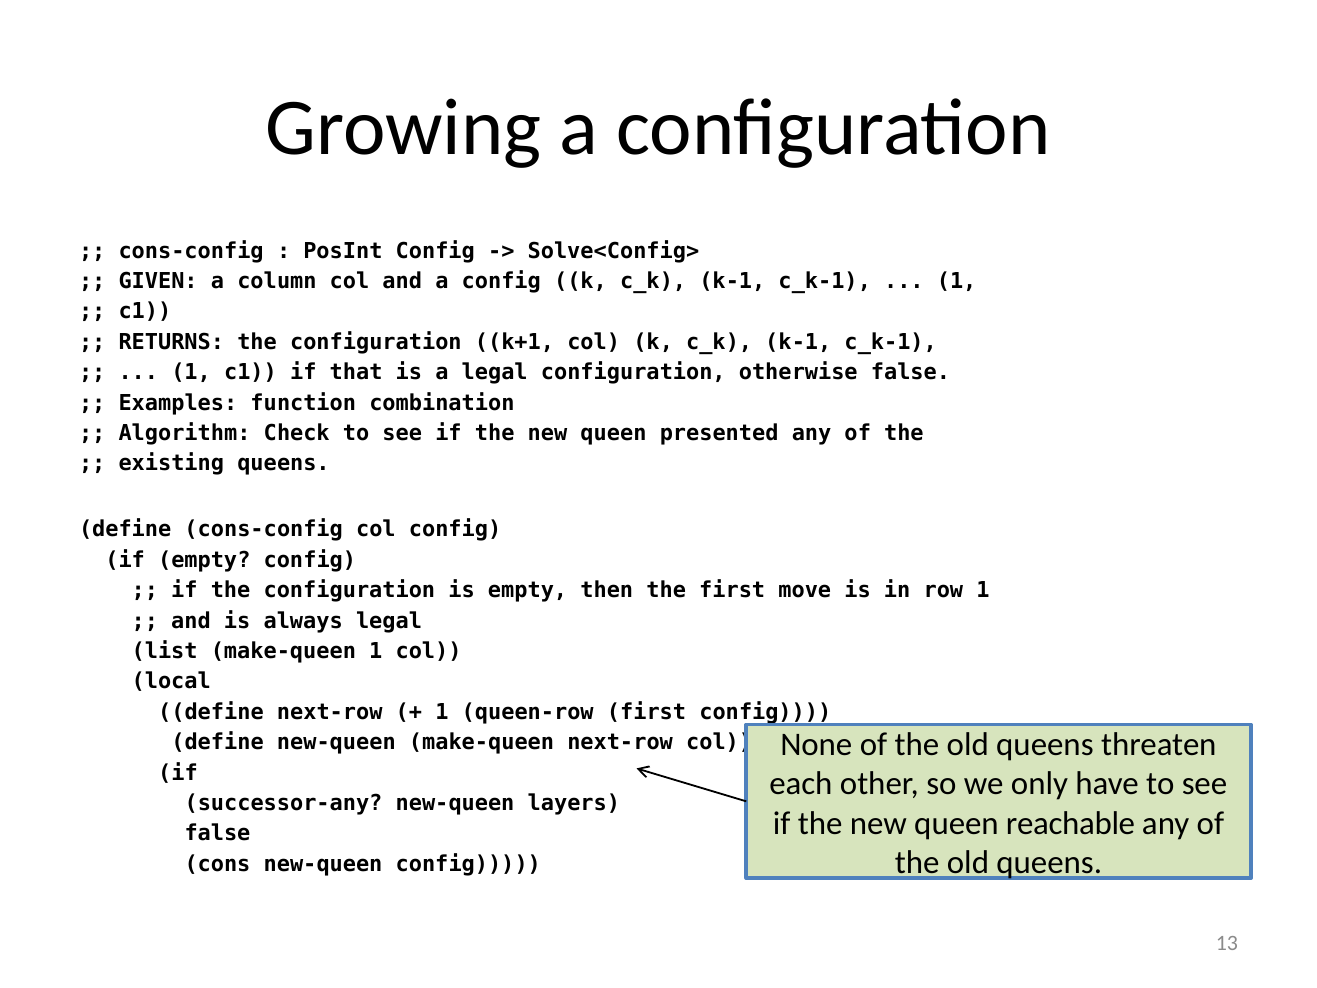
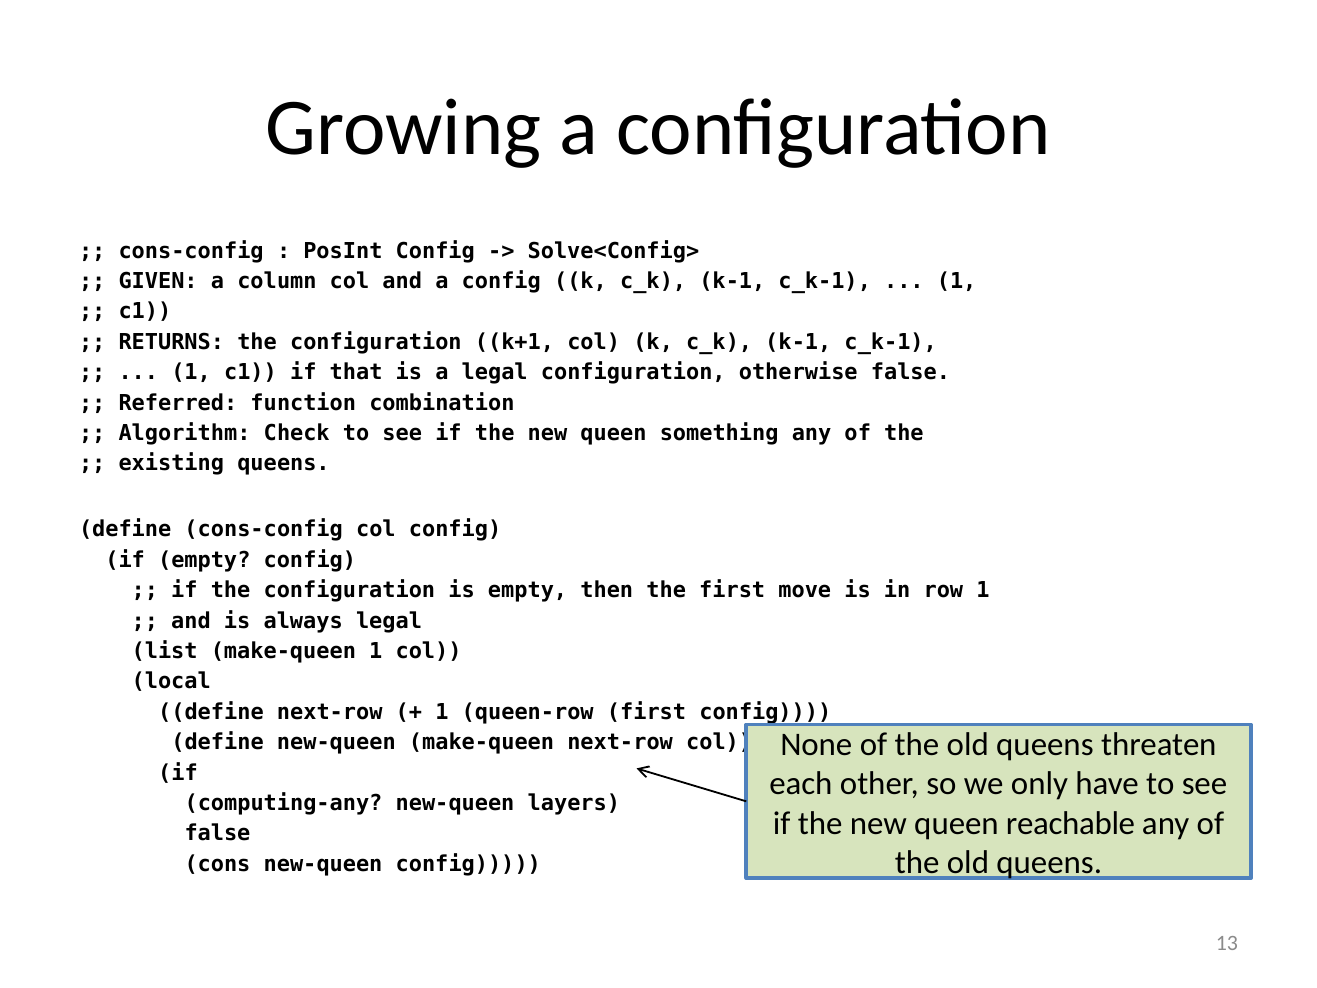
Examples: Examples -> Referred
presented: presented -> something
successor-any: successor-any -> computing-any
